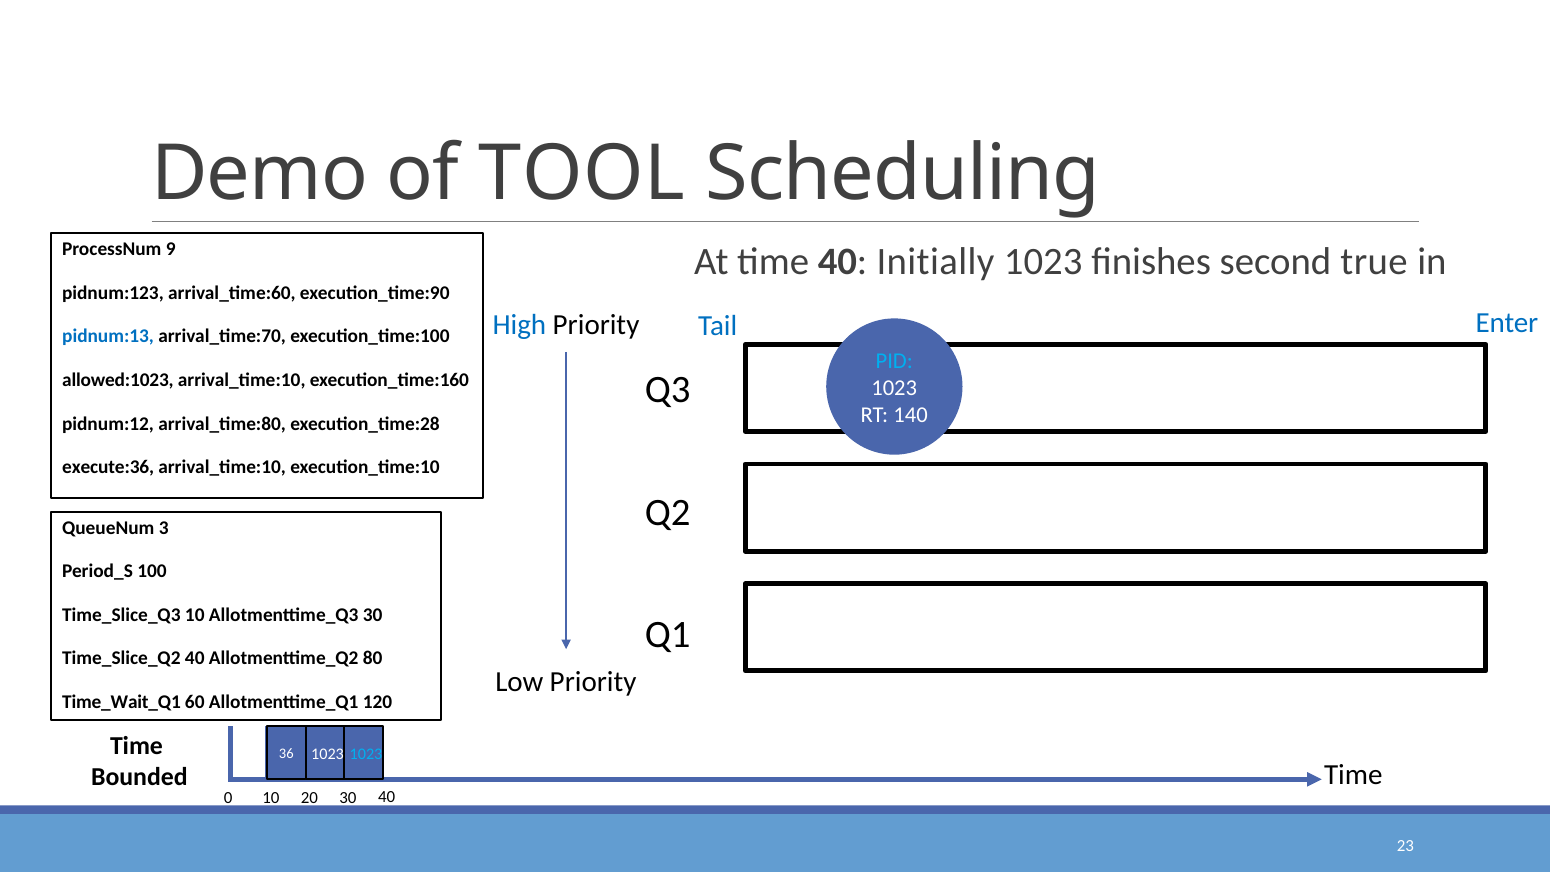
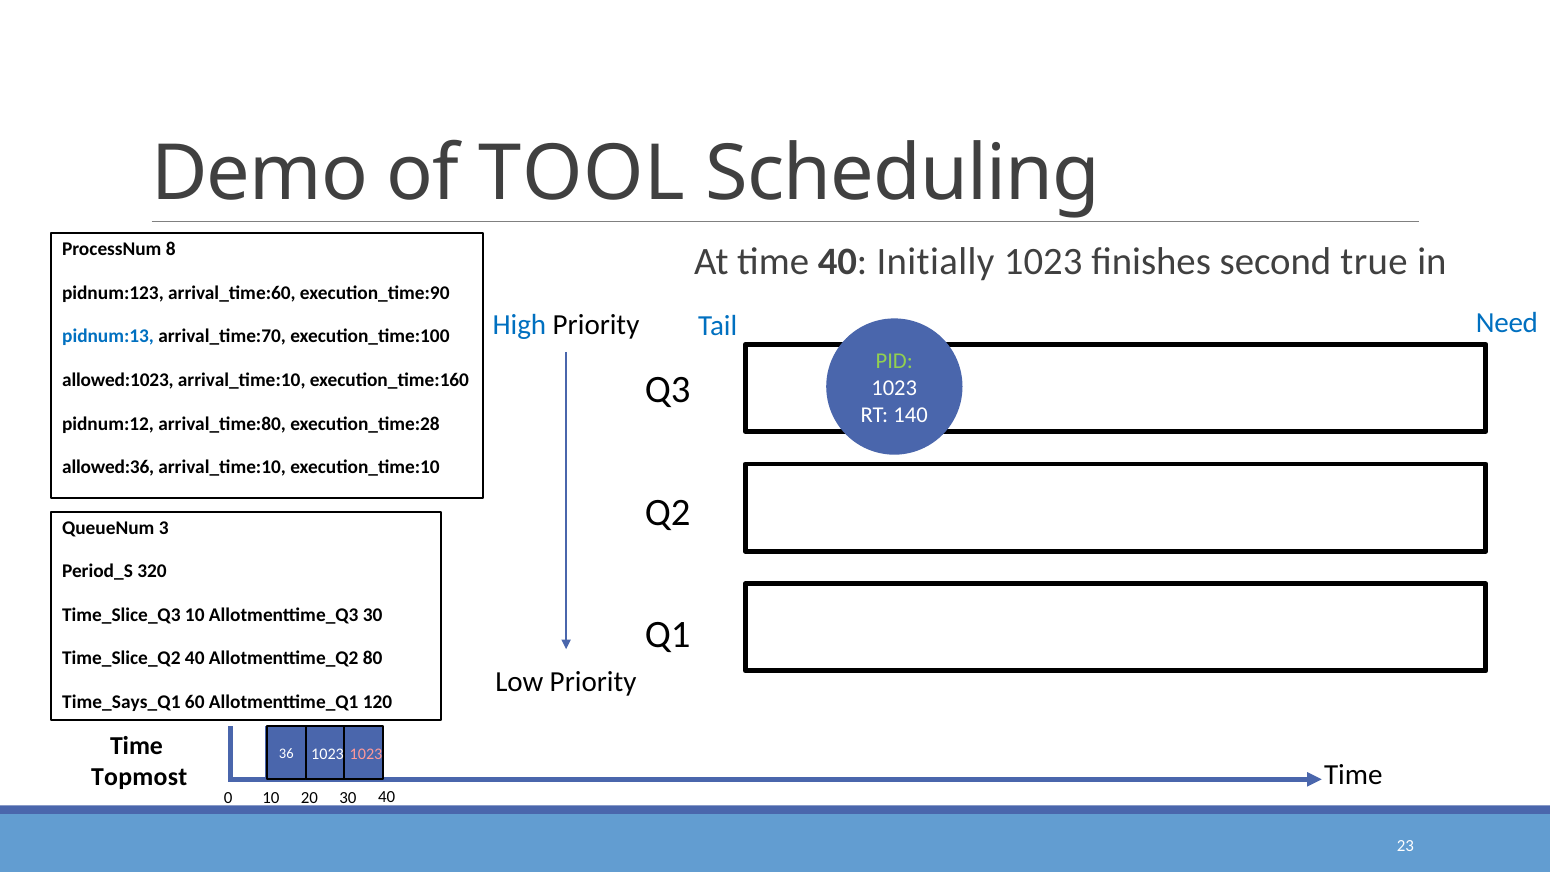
9: 9 -> 8
Enter: Enter -> Need
PID colour: light blue -> light green
execute:36: execute:36 -> allowed:36
100: 100 -> 320
Time_Wait_Q1: Time_Wait_Q1 -> Time_Says_Q1
1023 at (366, 754) colour: light blue -> pink
Bounded: Bounded -> Topmost
